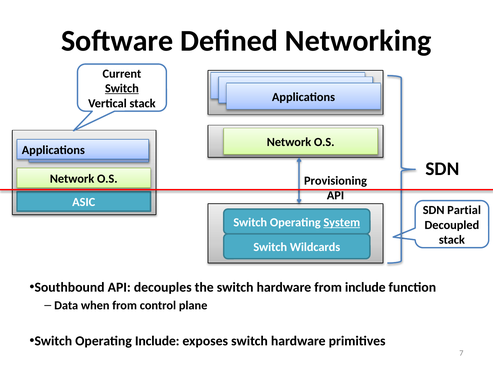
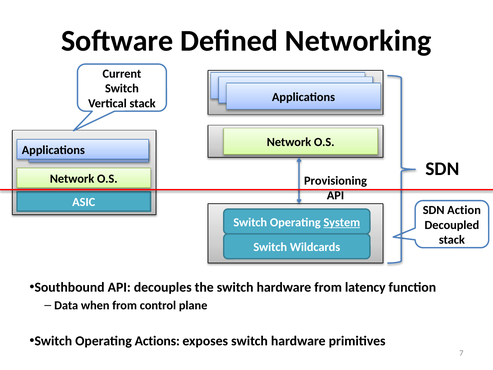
Switch at (122, 88) underline: present -> none
Partial: Partial -> Action
from include: include -> latency
Operating Include: Include -> Actions
